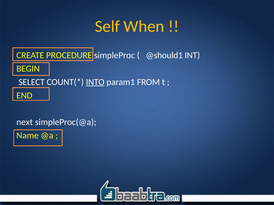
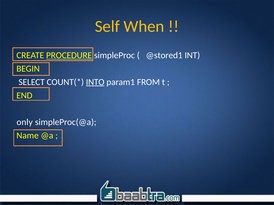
PROCEDURE underline: none -> present
@should1: @should1 -> @stored1
next: next -> only
